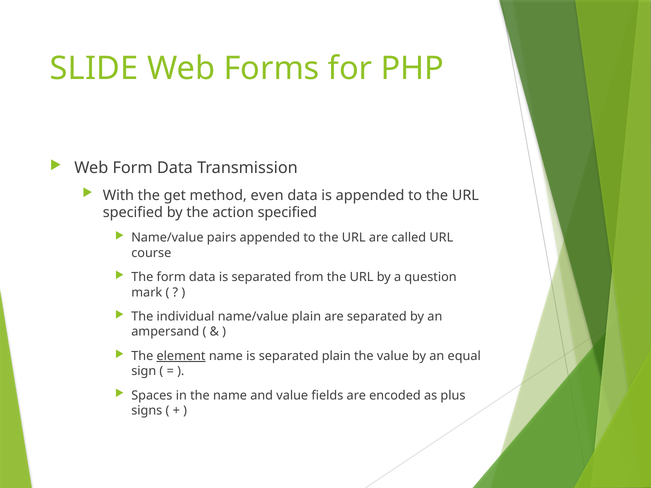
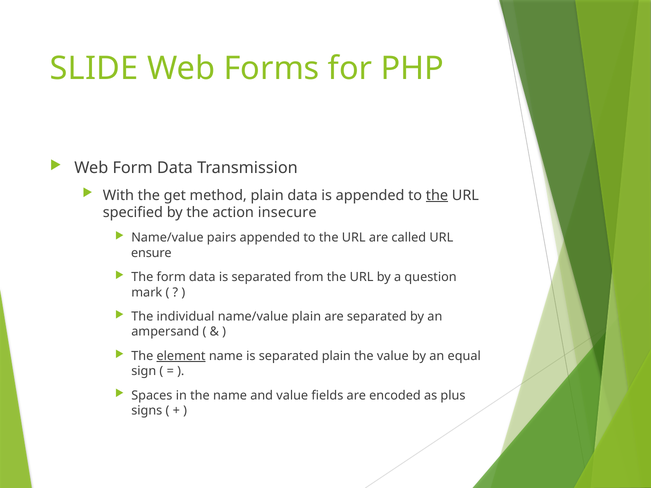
method even: even -> plain
the at (437, 195) underline: none -> present
action specified: specified -> insecure
course: course -> ensure
